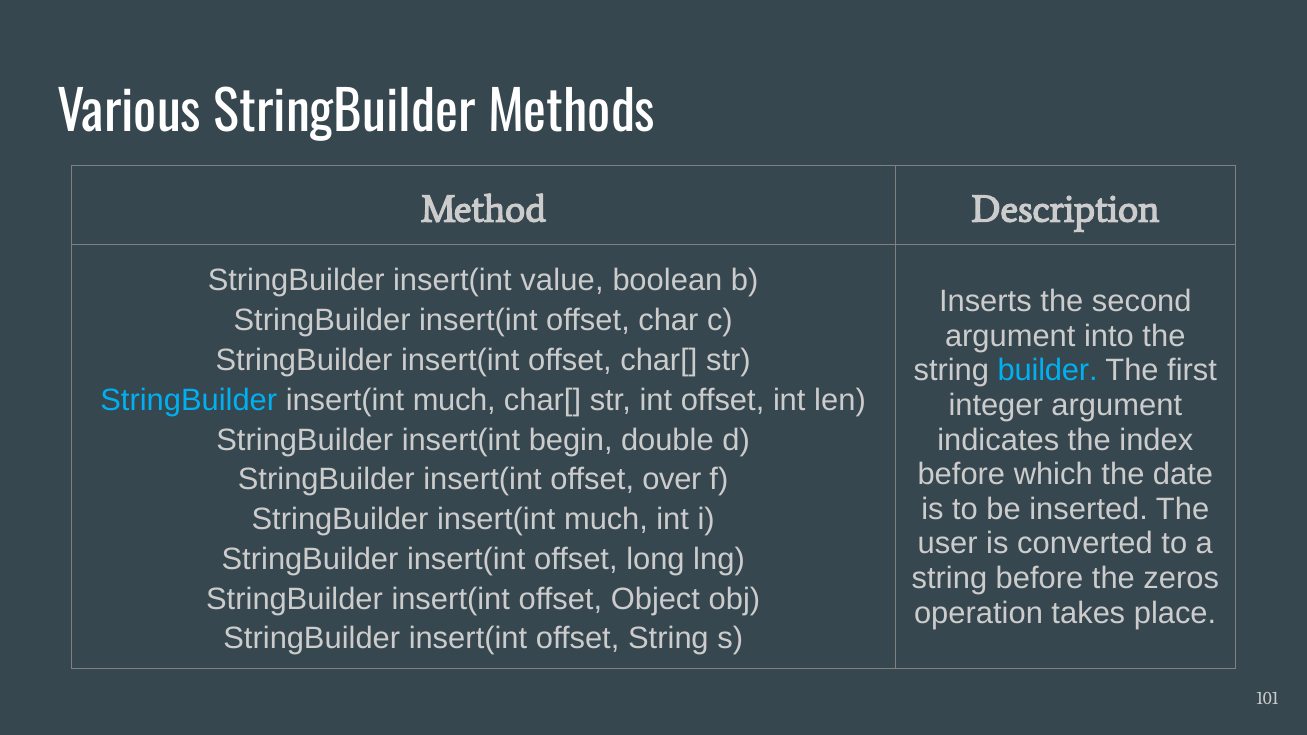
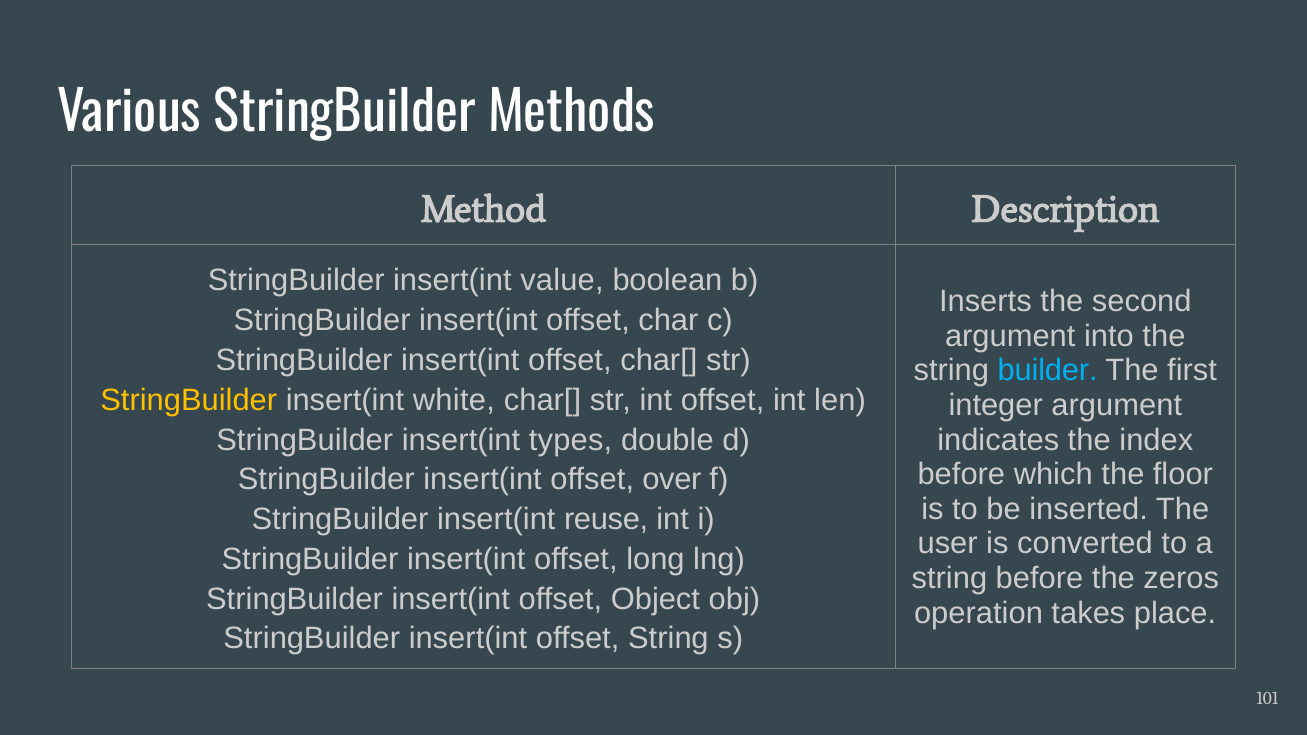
StringBuilder at (189, 400) colour: light blue -> yellow
much at (454, 400): much -> white
begin: begin -> types
date: date -> floor
much at (606, 520): much -> reuse
